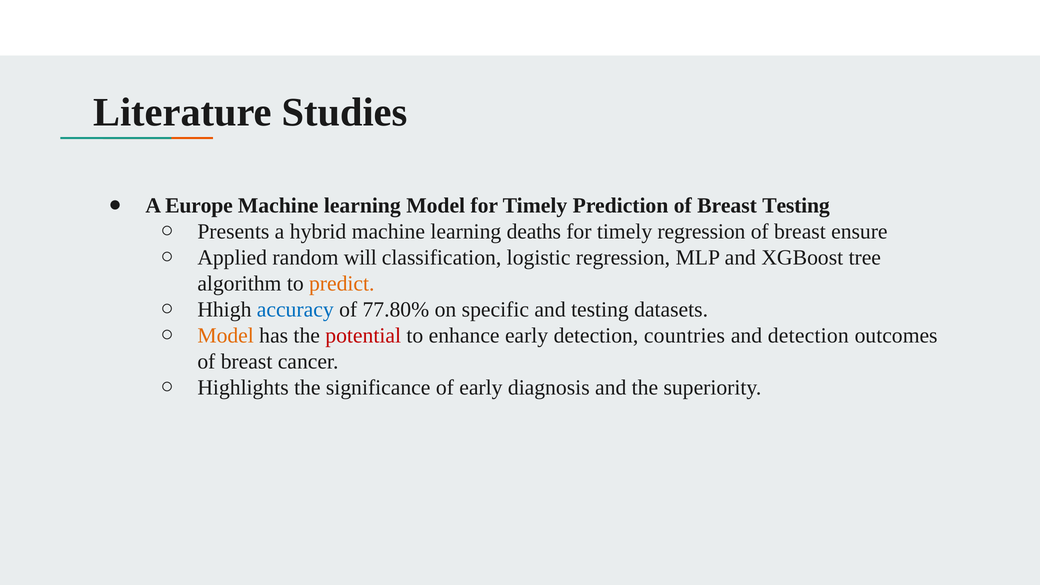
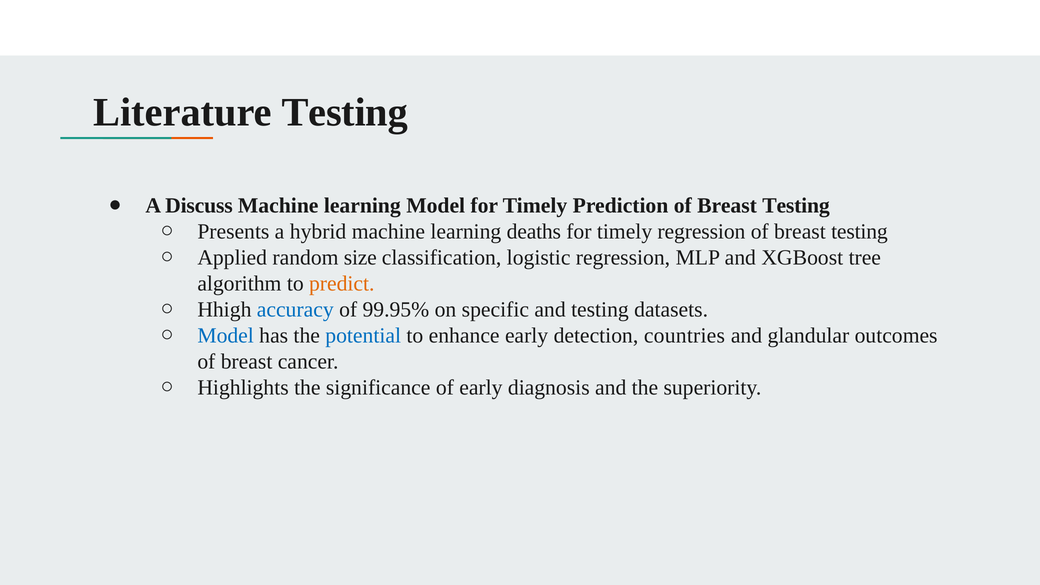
Literature Studies: Studies -> Testing
Europe: Europe -> Discuss
ensure at (859, 232): ensure -> testing
will: will -> size
77.80%: 77.80% -> 99.95%
Model at (226, 336) colour: orange -> blue
potential colour: red -> blue
and detection: detection -> glandular
